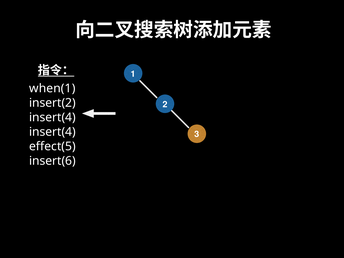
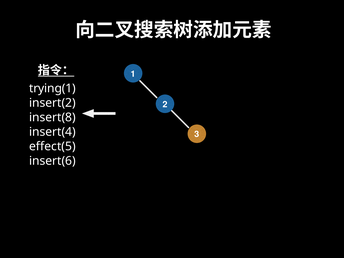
when(1: when(1 -> trying(1
insert(4 at (52, 117): insert(4 -> insert(8
